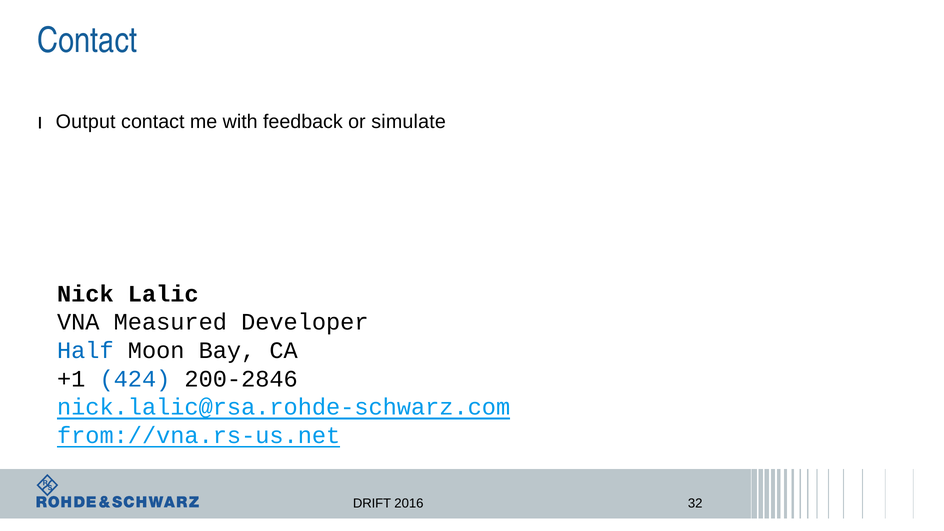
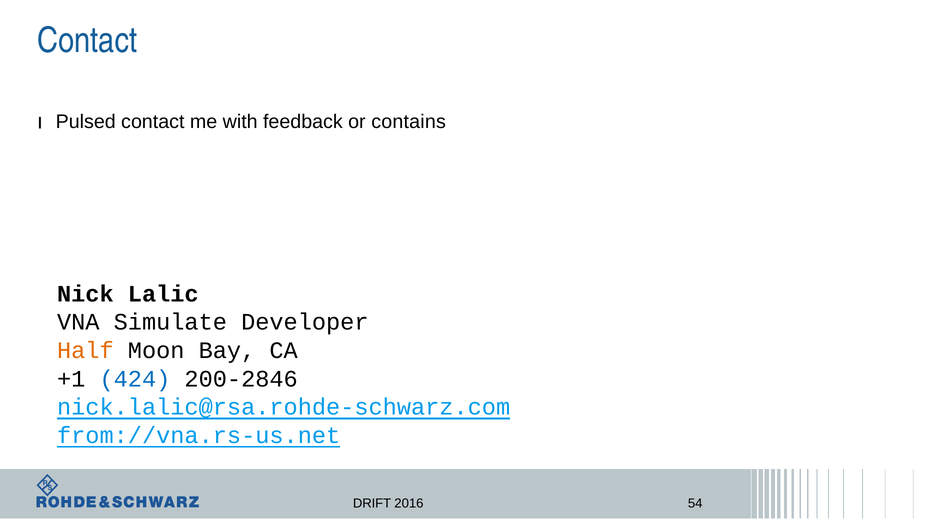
Output: Output -> Pulsed
simulate: simulate -> contains
Measured: Measured -> Simulate
Half colour: blue -> orange
32: 32 -> 54
